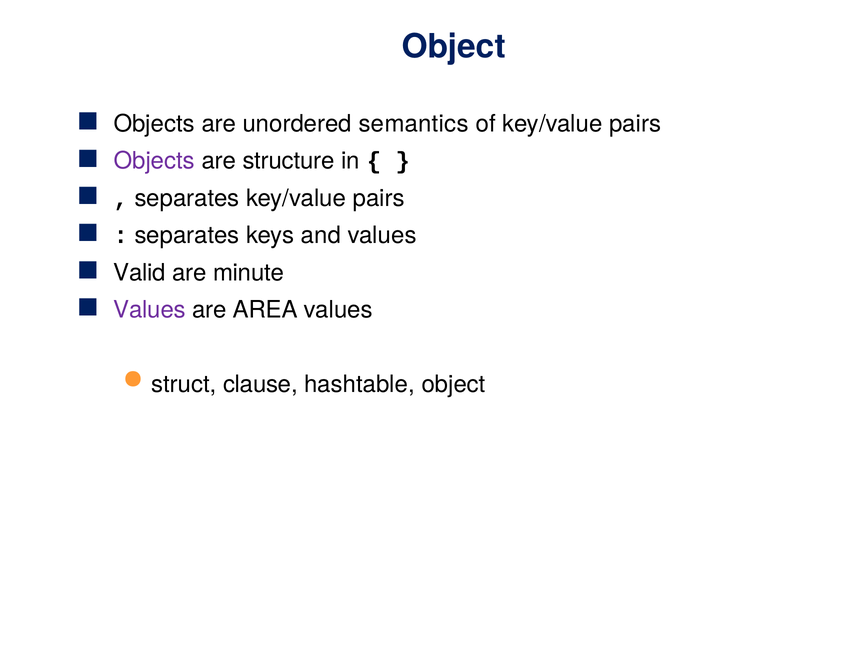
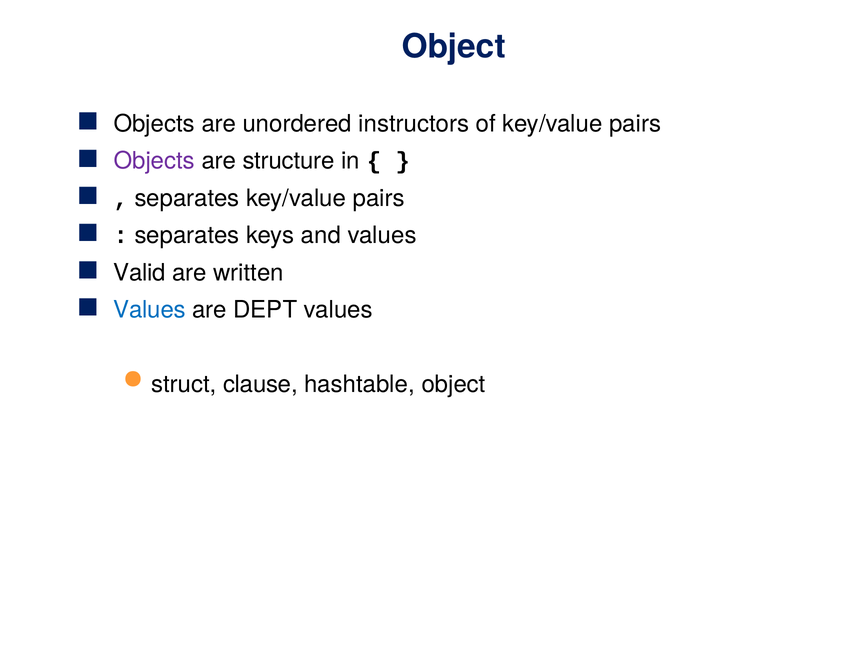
semantics: semantics -> instructors
minute: minute -> written
Values at (150, 309) colour: purple -> blue
AREA: AREA -> DEPT
